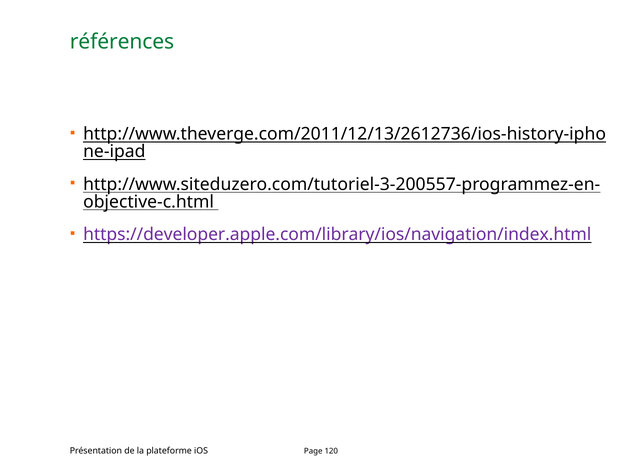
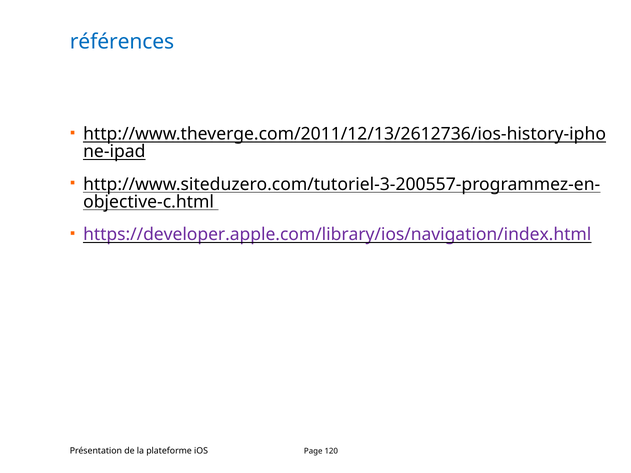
références colour: green -> blue
